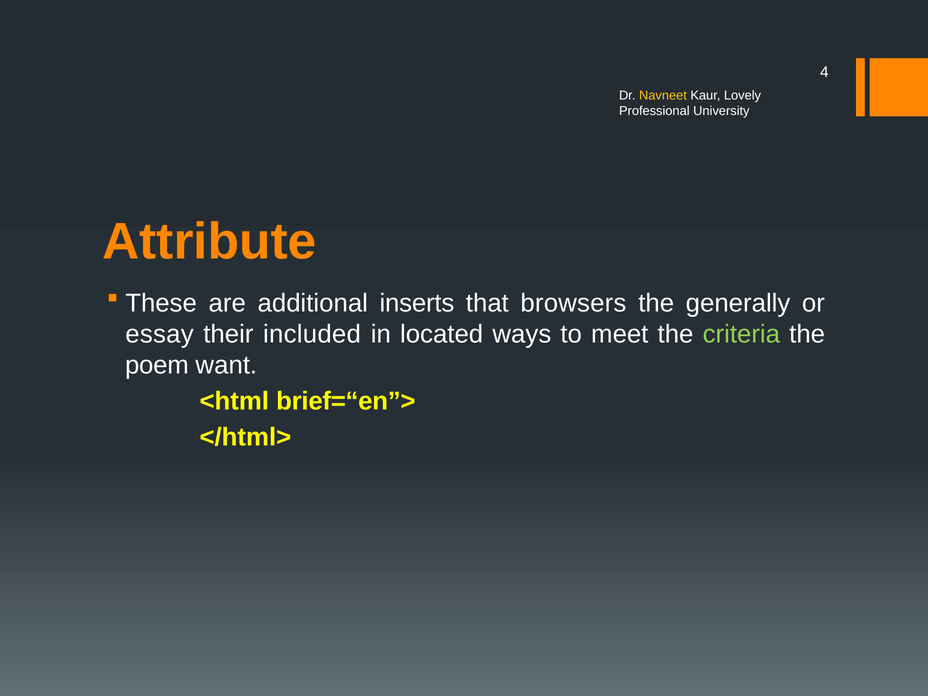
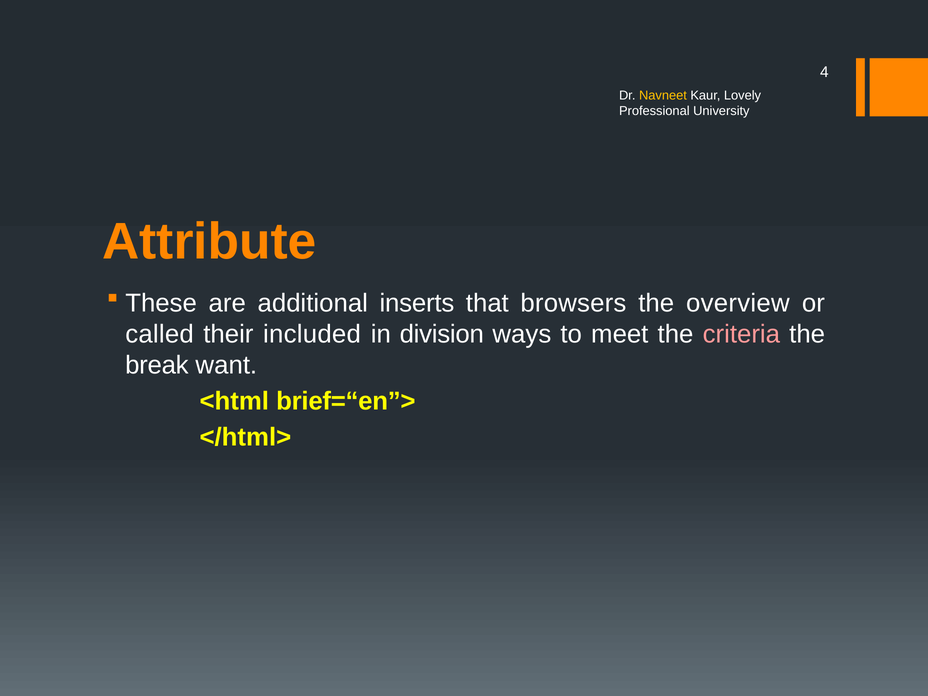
generally: generally -> overview
essay: essay -> called
located: located -> division
criteria colour: light green -> pink
poem: poem -> break
